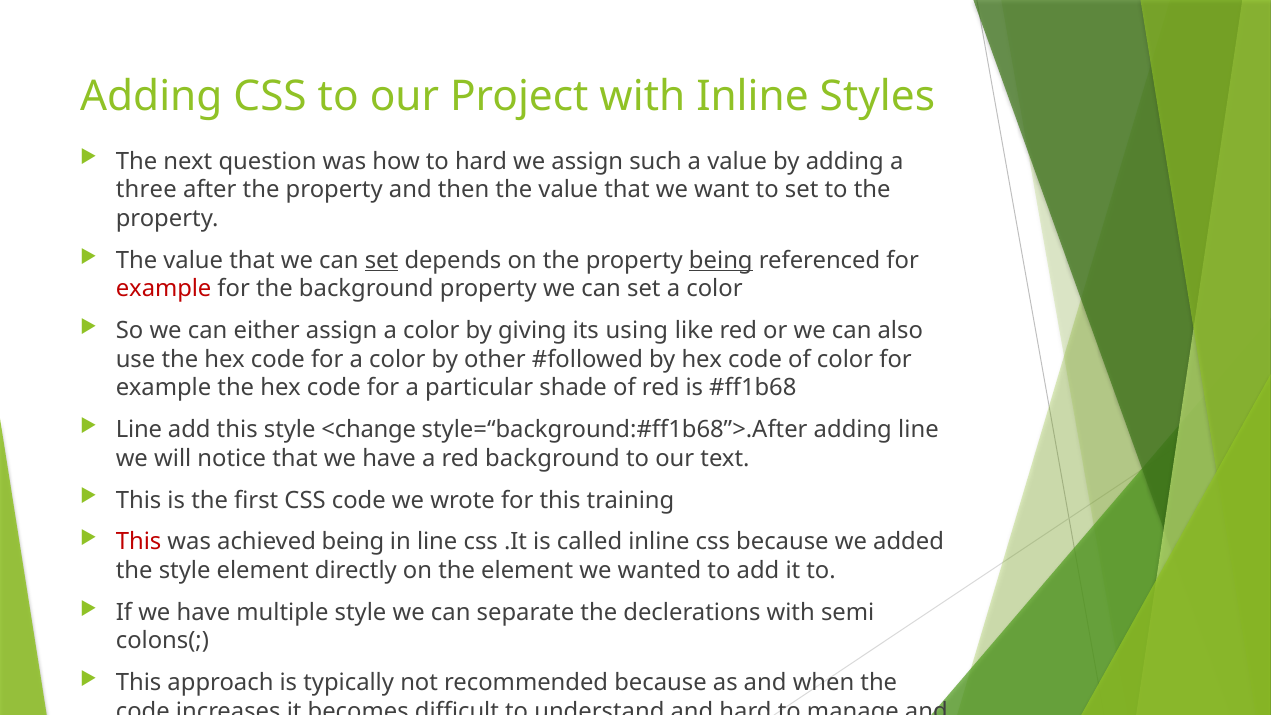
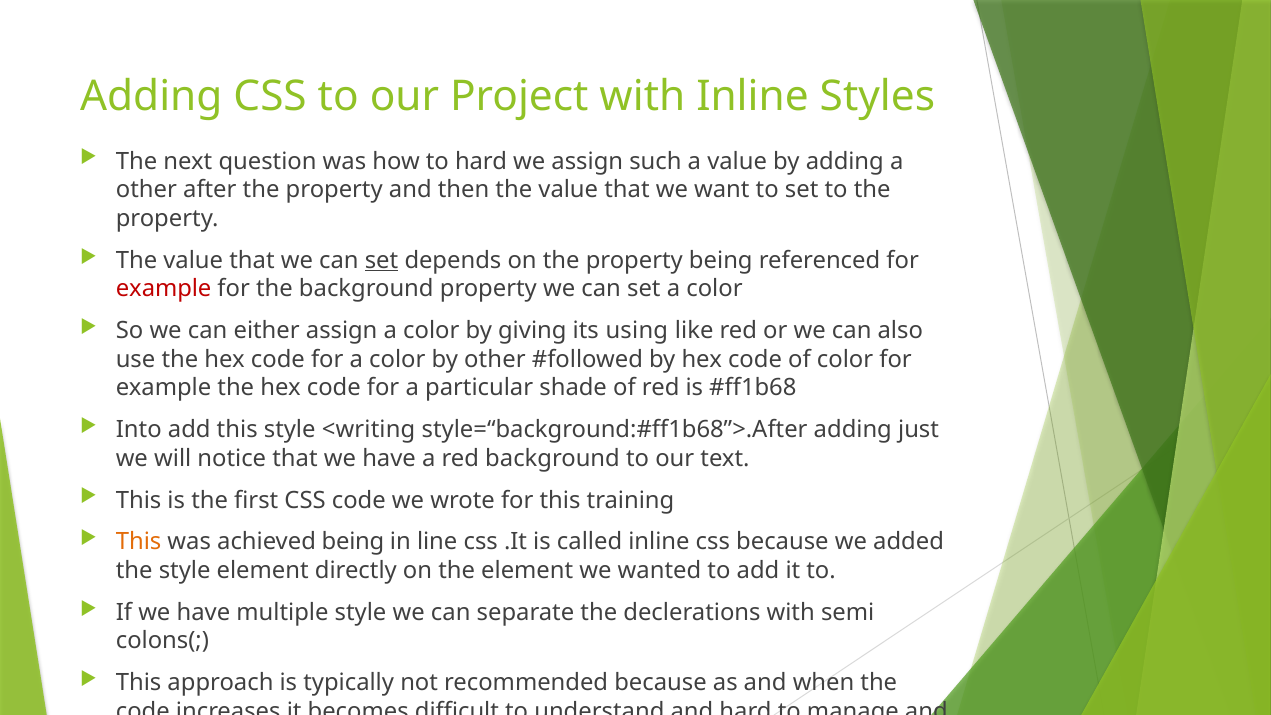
three at (146, 190): three -> other
being at (721, 260) underline: present -> none
Line at (139, 430): Line -> Into
<change: <change -> <writing
adding line: line -> just
This at (139, 542) colour: red -> orange
